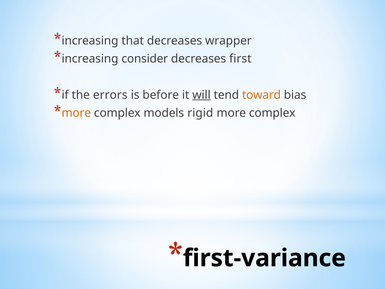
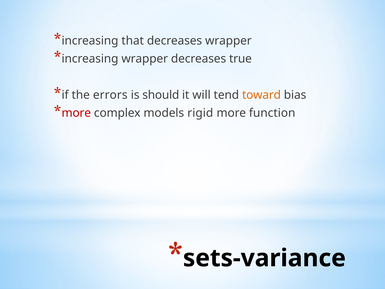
increasing consider: consider -> wrapper
first: first -> true
before: before -> should
will underline: present -> none
more at (76, 113) colour: orange -> red
complex at (272, 113): complex -> function
first-variance: first-variance -> sets-variance
